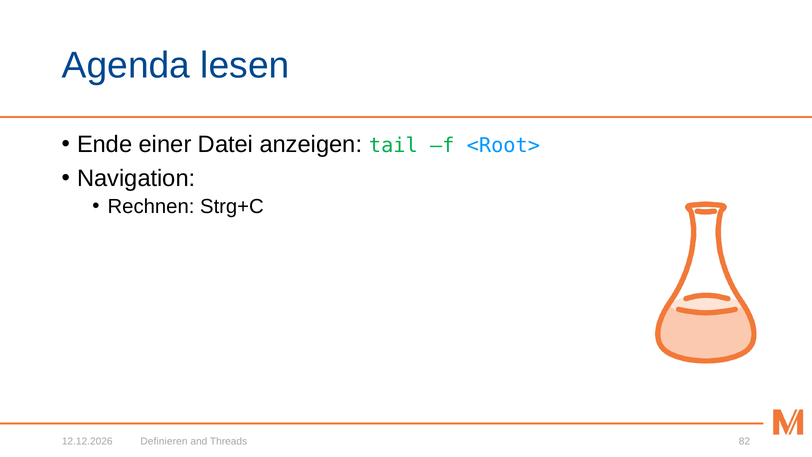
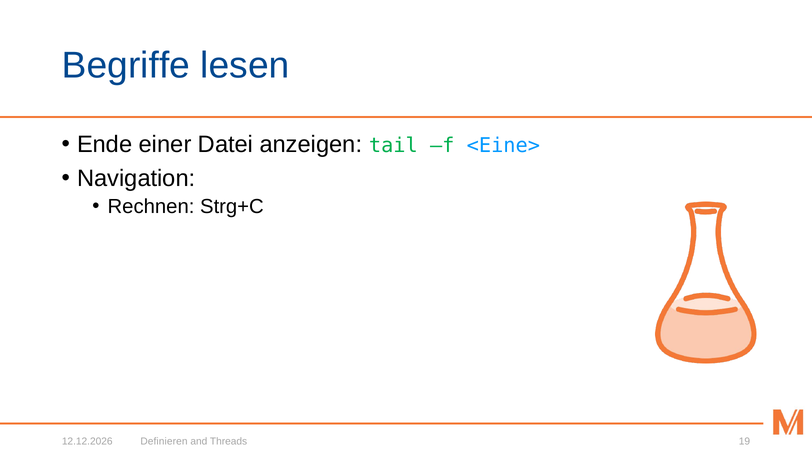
Agenda: Agenda -> Begriffe
<Root>: <Root> -> <Eine>
82: 82 -> 19
